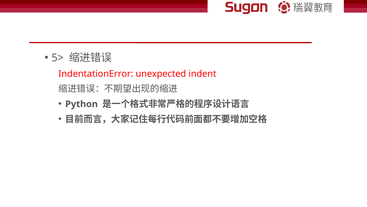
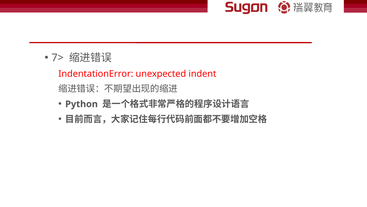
5>: 5> -> 7>
